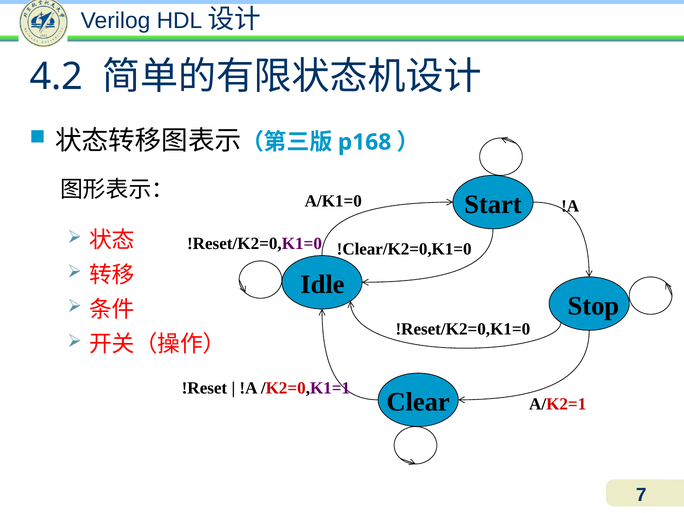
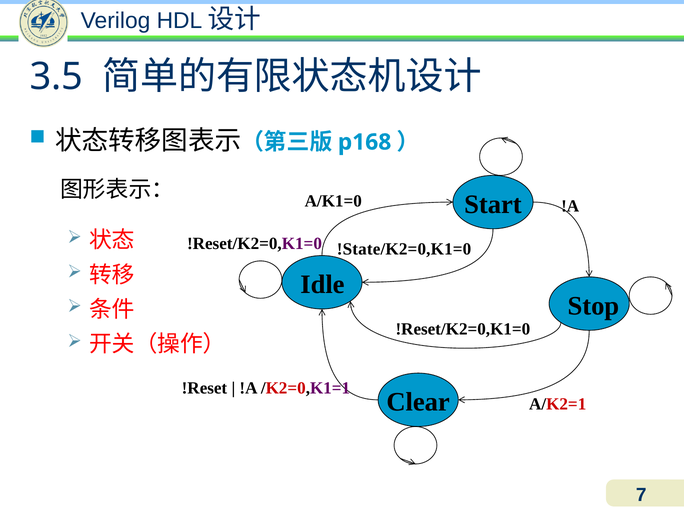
4.2: 4.2 -> 3.5
!Clear/K2=0,K1=0: !Clear/K2=0,K1=0 -> !State/K2=0,K1=0
